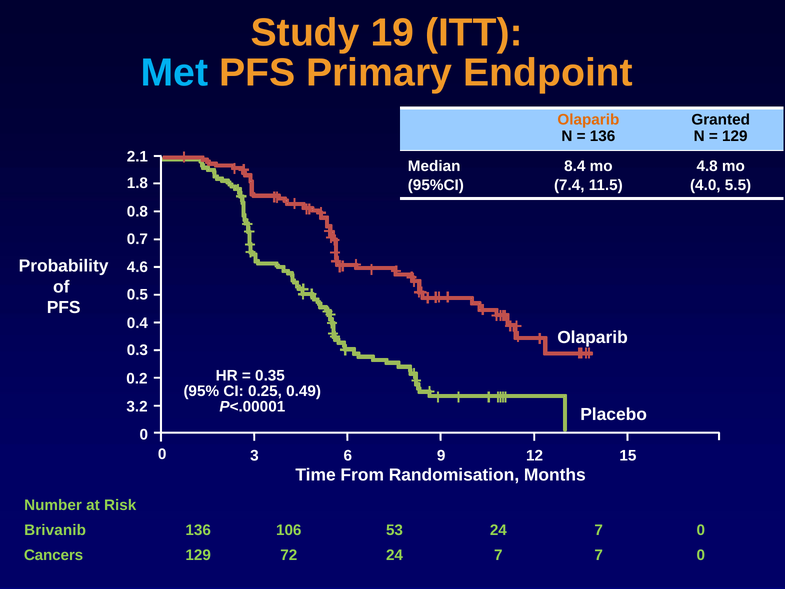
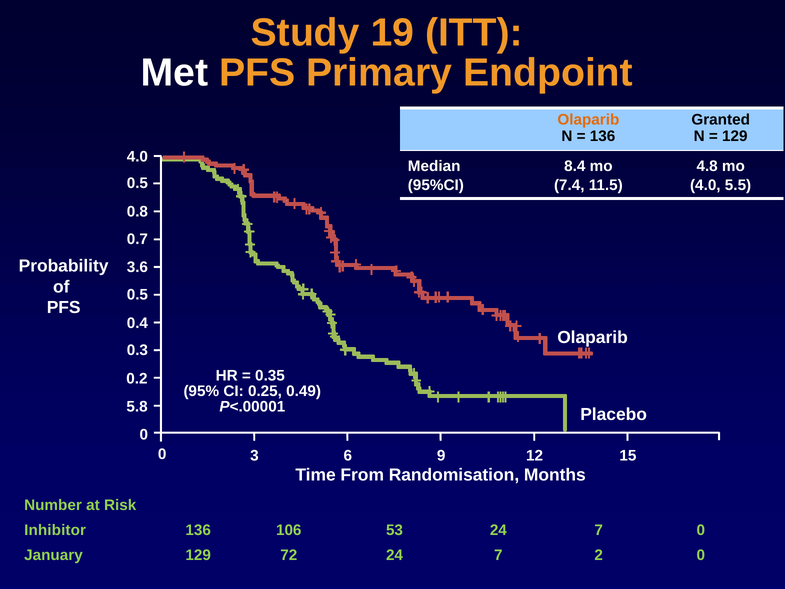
Met colour: light blue -> white
2.1 at (137, 157): 2.1 -> 4.0
1.8 at (137, 183): 1.8 -> 0.5
4.6: 4.6 -> 3.6
3.2: 3.2 -> 5.8
Brivanib: Brivanib -> Inhibitor
Cancers: Cancers -> January
7 7: 7 -> 2
